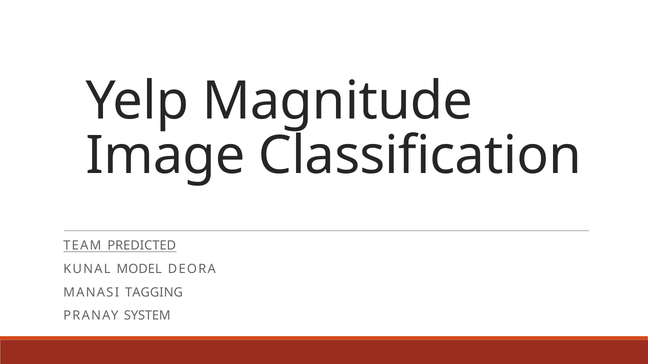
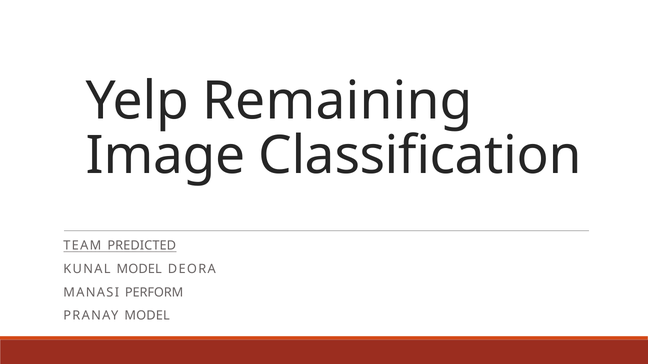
Magnitude: Magnitude -> Remaining
TAGGING: TAGGING -> PERFORM
PRANAY SYSTEM: SYSTEM -> MODEL
